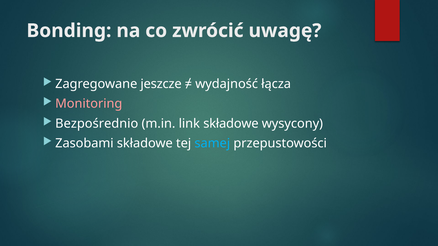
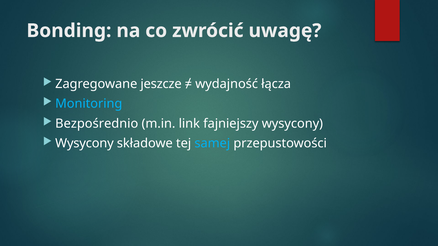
Monitoring colour: pink -> light blue
link składowe: składowe -> fajniejszy
Zasobami at (84, 144): Zasobami -> Wysycony
